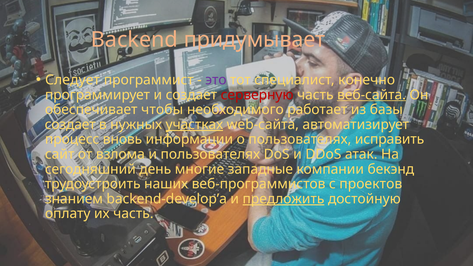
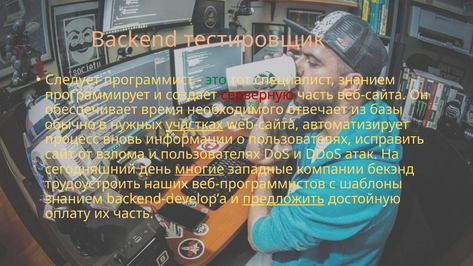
придумывает: придумывает -> тестировщик
это colour: purple -> green
специалист конечно: конечно -> знанием
веб-сайта underline: present -> none
чтобы: чтобы -> время
работает: работает -> отвечает
создает at (70, 125): создает -> обычно
многие underline: none -> present
проектов: проектов -> шаблоны
